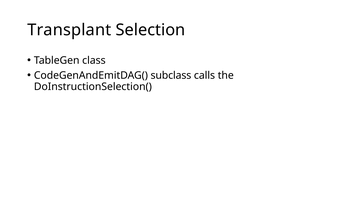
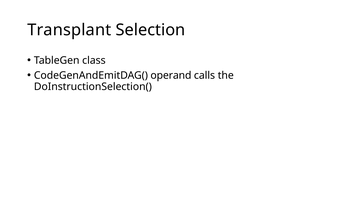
subclass: subclass -> operand
